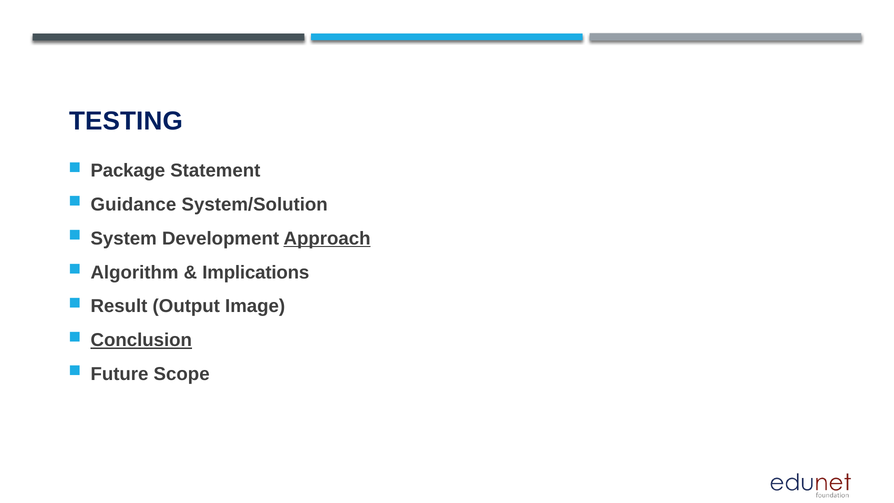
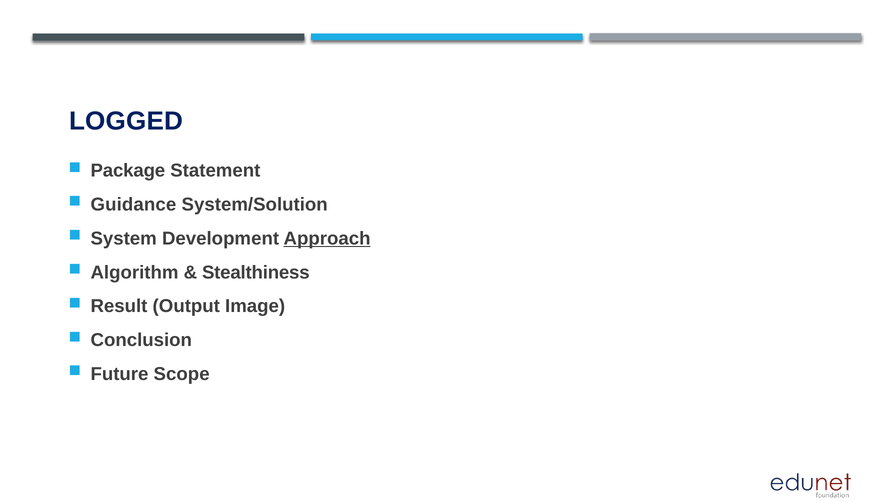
TESTING: TESTING -> LOGGED
Implications: Implications -> Stealthiness
Conclusion underline: present -> none
